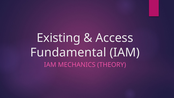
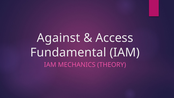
Existing: Existing -> Against
